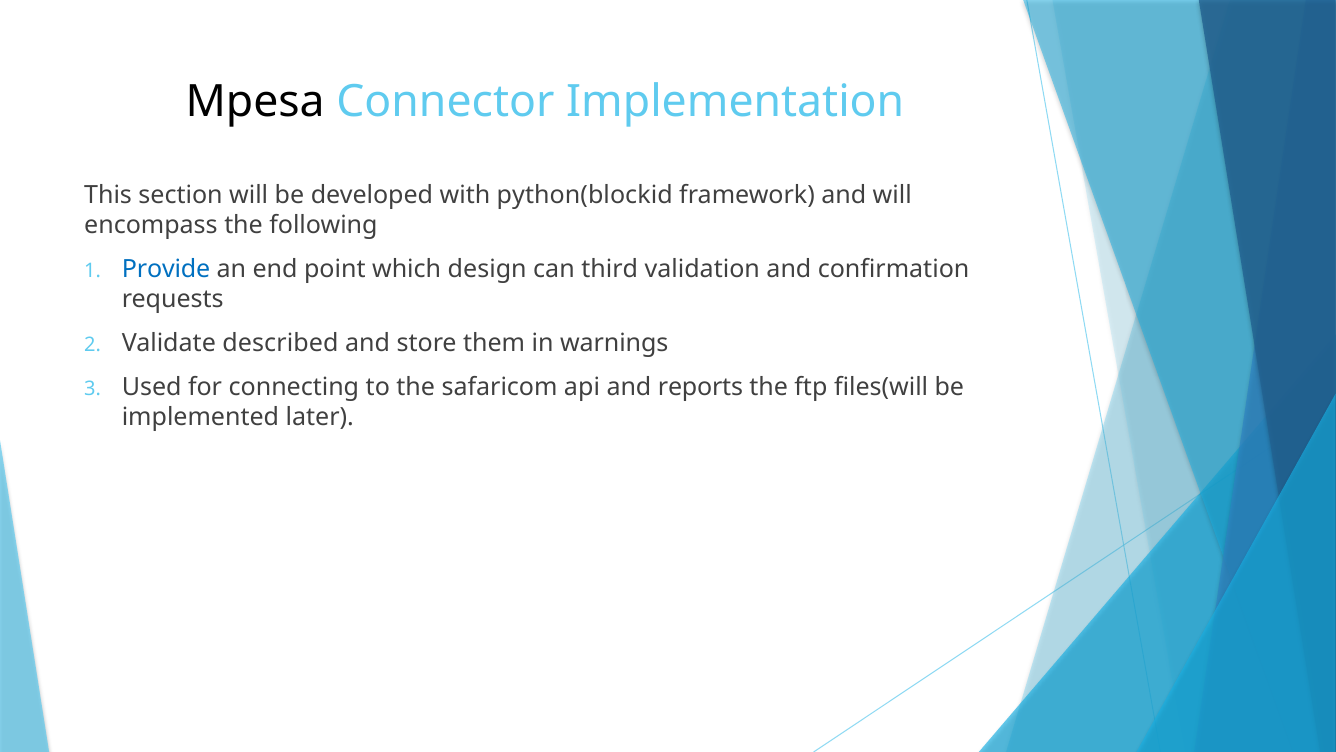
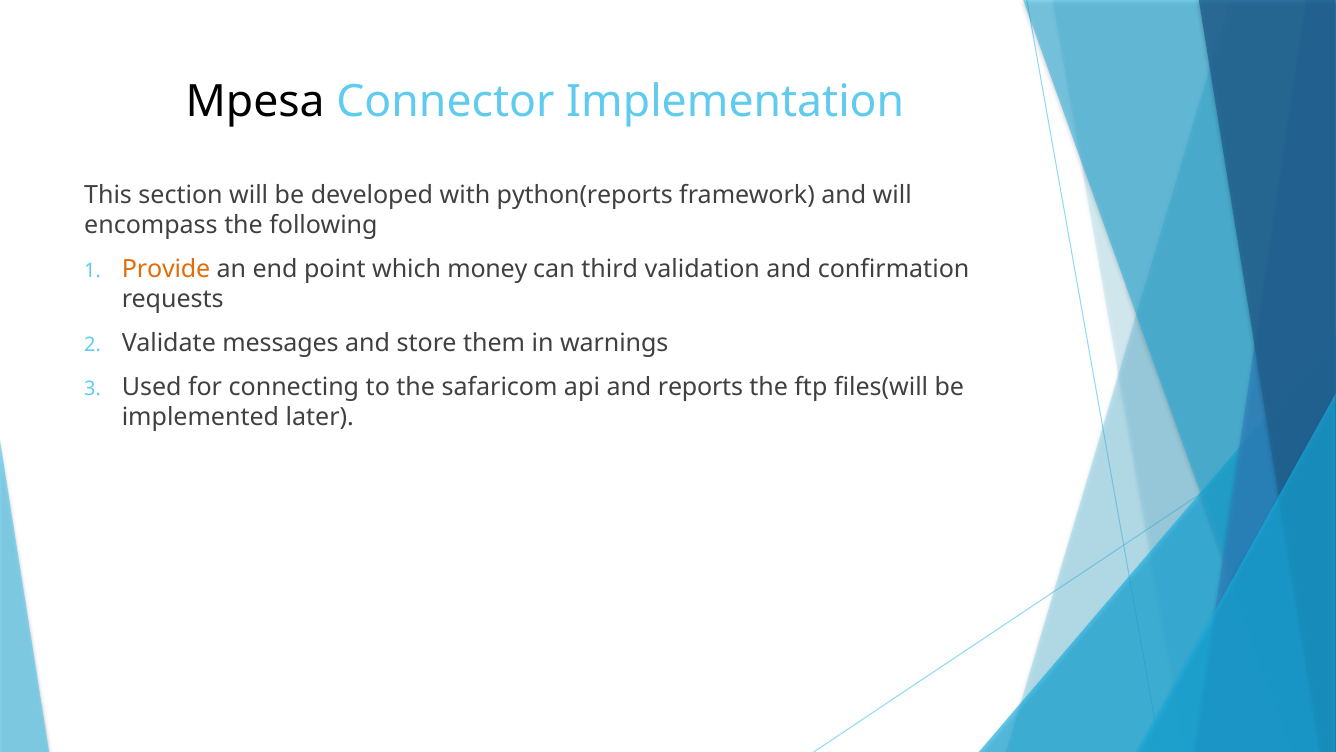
python(blockid: python(blockid -> python(reports
Provide colour: blue -> orange
design: design -> money
described: described -> messages
